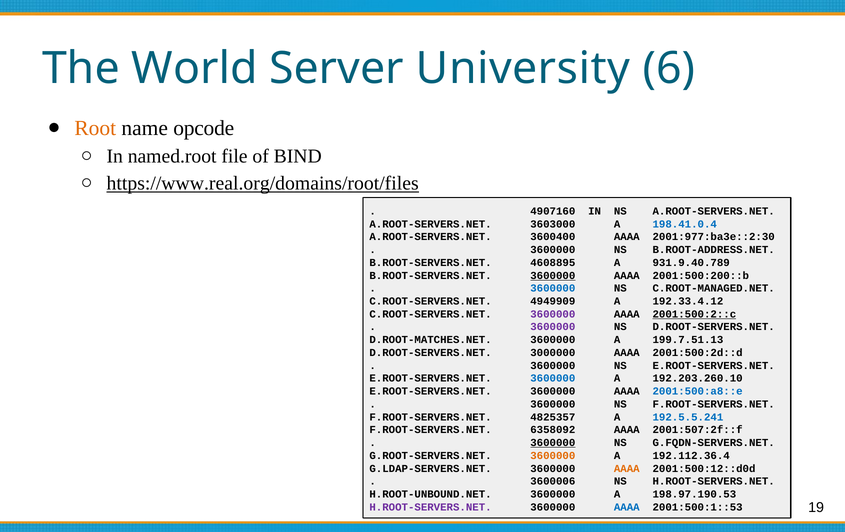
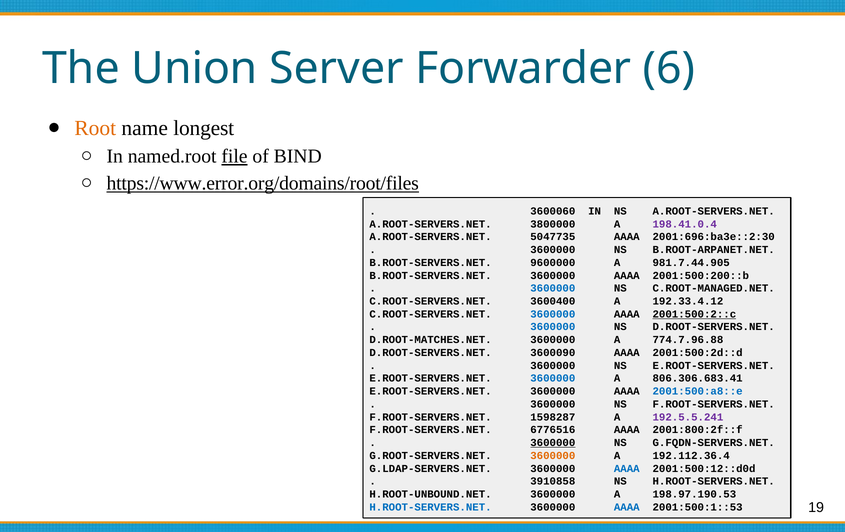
World: World -> Union
University: University -> Forwarder
opcode: opcode -> longest
file underline: none -> present
https://www.real.org/domains/root/files: https://www.real.org/domains/root/files -> https://www.error.org/domains/root/files
4907160: 4907160 -> 3600060
3603000: 3603000 -> 3800000
198.41.0.4 colour: blue -> purple
3600400: 3600400 -> 5047735
2001:977:ba3e::2:30: 2001:977:ba3e::2:30 -> 2001:696:ba3e::2:30
B.ROOT-ADDRESS.NET: B.ROOT-ADDRESS.NET -> B.ROOT-ARPANET.NET
4608895: 4608895 -> 9600000
931.9.40.789: 931.9.40.789 -> 981.7.44.905
3600000 at (553, 276) underline: present -> none
4949909: 4949909 -> 3600400
3600000 at (553, 314) colour: purple -> blue
3600000 at (553, 327) colour: purple -> blue
199.7.51.13: 199.7.51.13 -> 774.7.96.88
3000000: 3000000 -> 3600090
192.203.260.10: 192.203.260.10 -> 806.306.683.41
4825357: 4825357 -> 1598287
192.5.5.241 colour: blue -> purple
6358092: 6358092 -> 6776516
2001:507:2f::f: 2001:507:2f::f -> 2001:800:2f::f
AAAA at (627, 469) colour: orange -> blue
3600006: 3600006 -> 3910858
H.ROOT-SERVERS.NET at (431, 508) colour: purple -> blue
